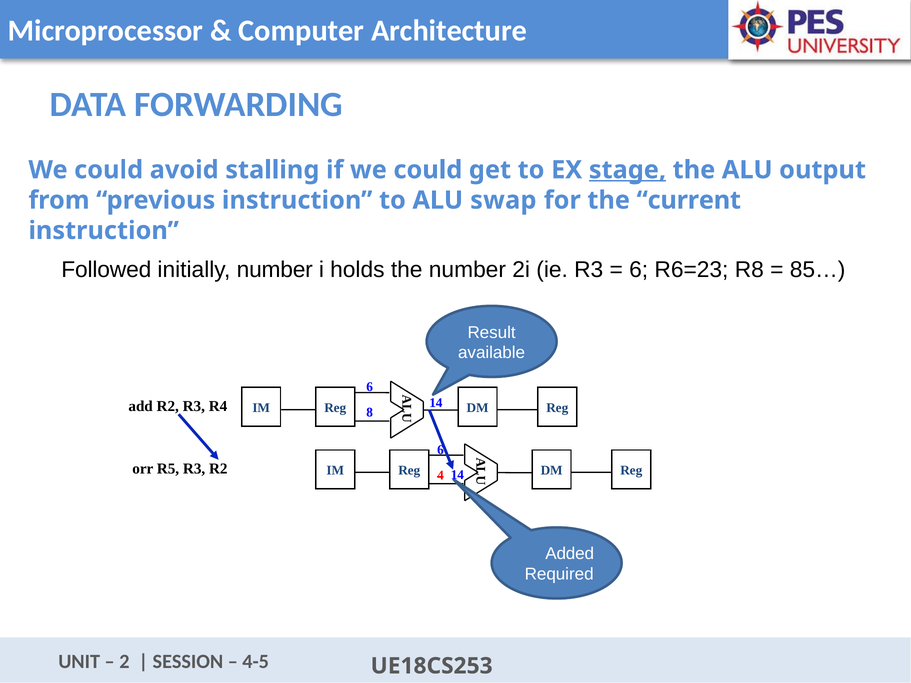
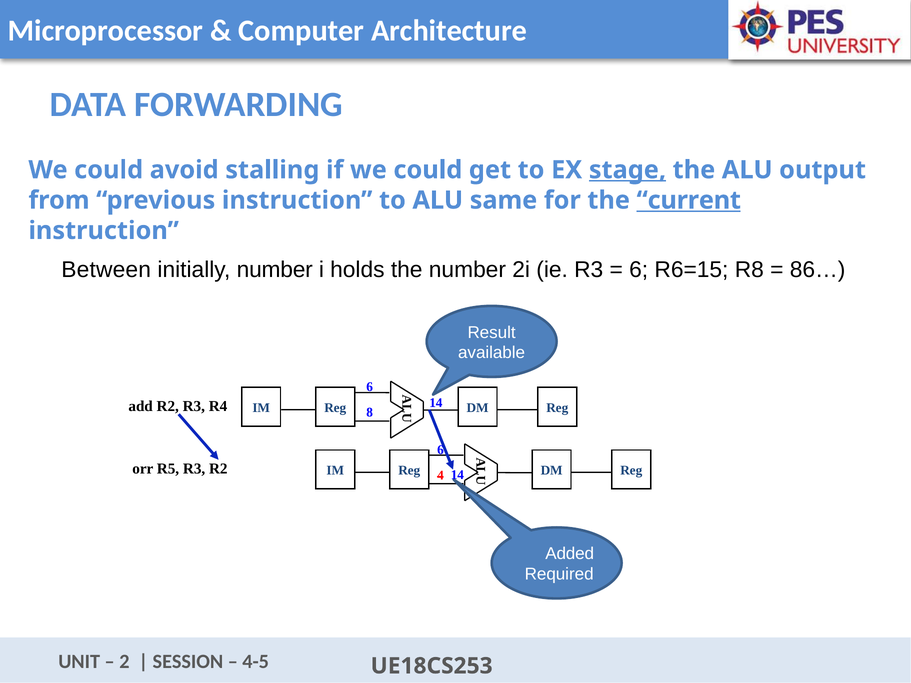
swap: swap -> same
current underline: none -> present
Followed: Followed -> Between
R6=23: R6=23 -> R6=15
85…: 85… -> 86…
